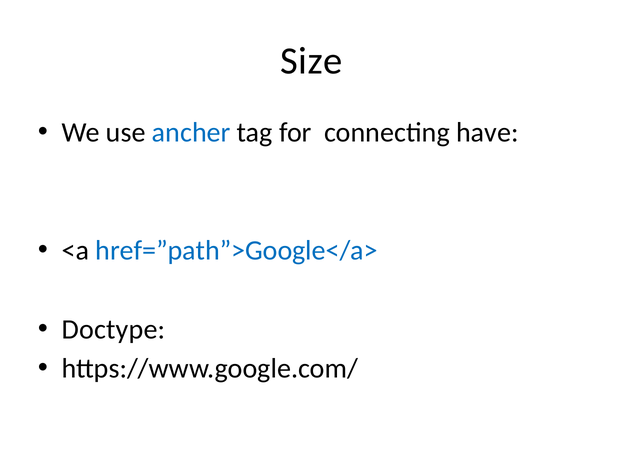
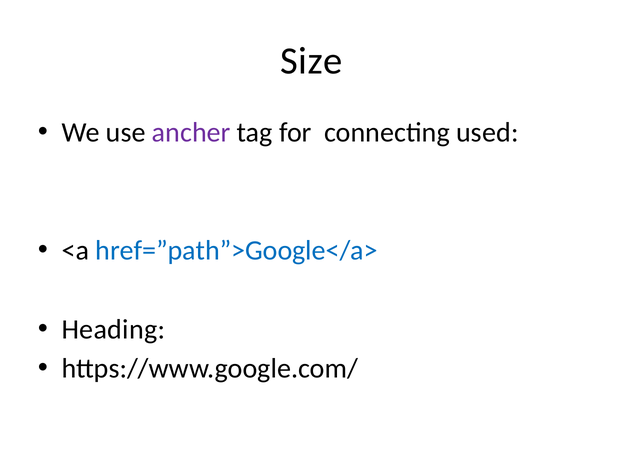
ancher colour: blue -> purple
have: have -> used
Doctype: Doctype -> Heading
